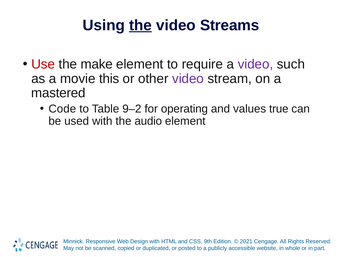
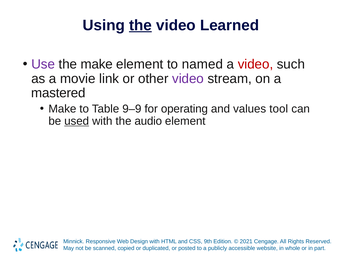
Streams: Streams -> Learned
Use colour: red -> purple
require: require -> named
video at (255, 64) colour: purple -> red
this: this -> link
Code at (62, 109): Code -> Make
9–2: 9–2 -> 9–9
true: true -> tool
used underline: none -> present
